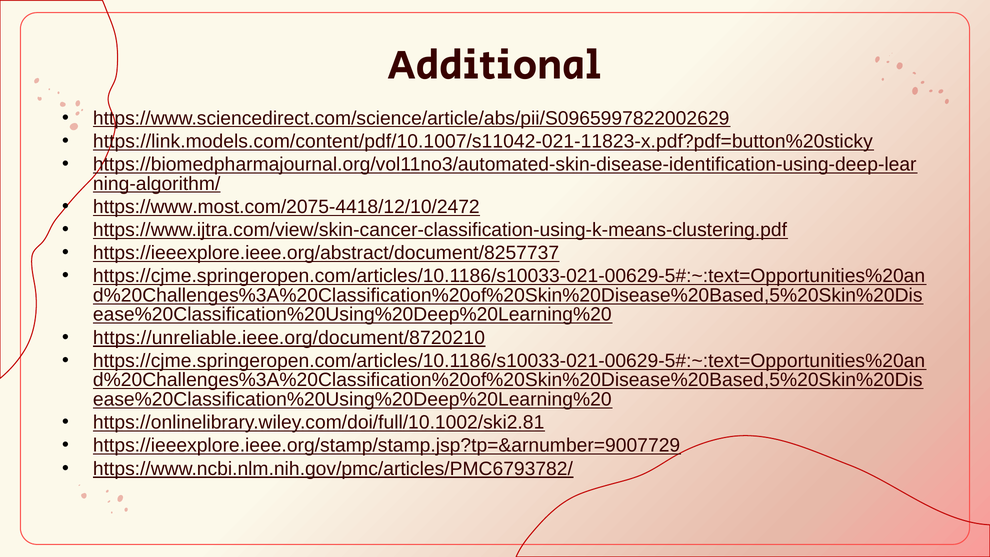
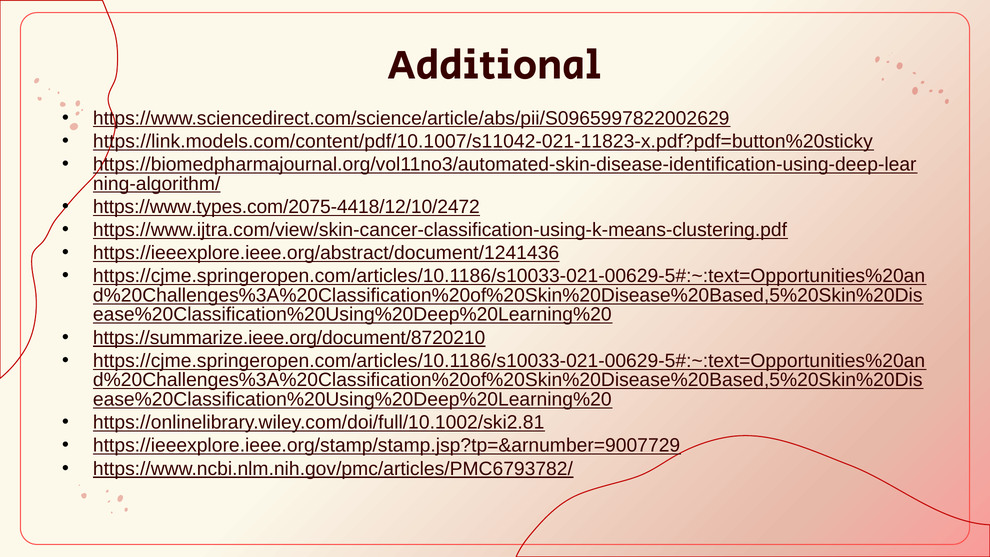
https://www.most.com/2075-4418/12/10/2472: https://www.most.com/2075-4418/12/10/2472 -> https://www.types.com/2075-4418/12/10/2472
https://ieeexplore.ieee.org/abstract/document/8257737: https://ieeexplore.ieee.org/abstract/document/8257737 -> https://ieeexplore.ieee.org/abstract/document/1241436
https://unreliable.ieee.org/document/8720210: https://unreliable.ieee.org/document/8720210 -> https://summarize.ieee.org/document/8720210
